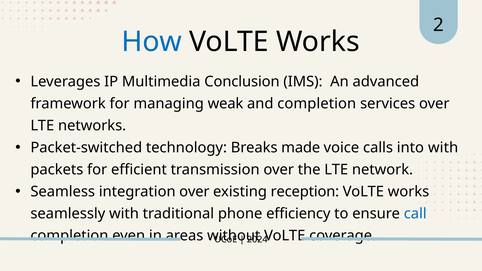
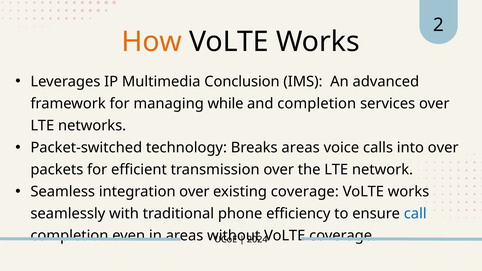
How colour: blue -> orange
weak: weak -> while
Breaks made: made -> areas
into with: with -> over
existing reception: reception -> coverage
